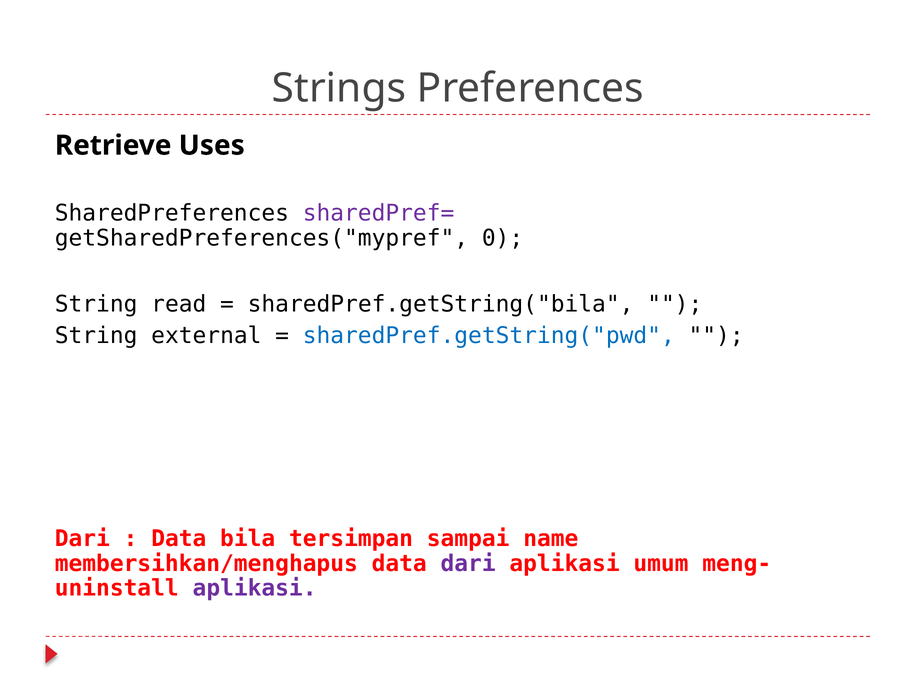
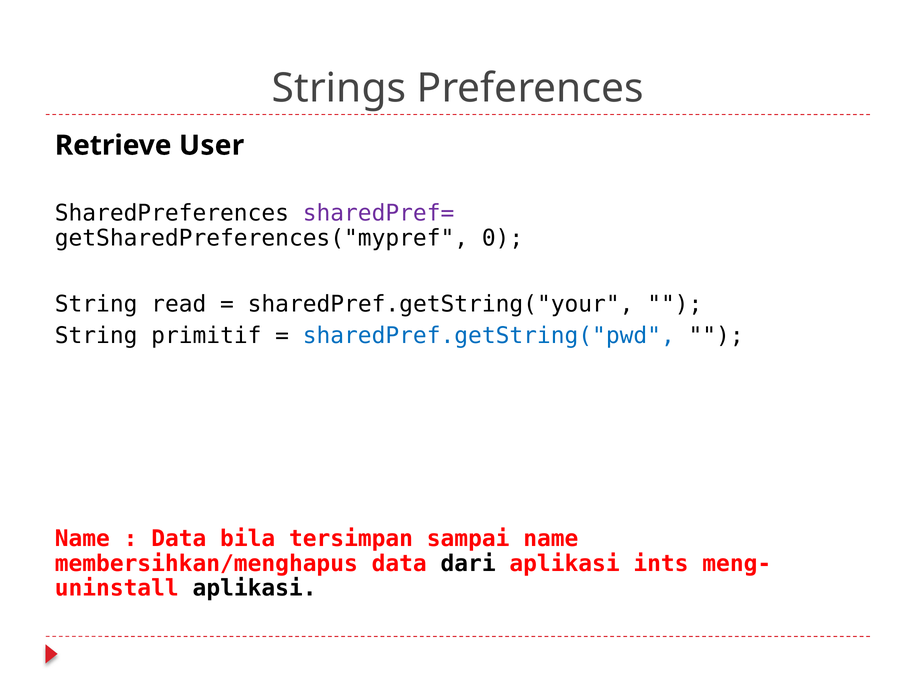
Uses: Uses -> User
sharedPref.getString("bila: sharedPref.getString("bila -> sharedPref.getString("your
external: external -> primitif
Dari at (82, 539): Dari -> Name
dari at (468, 564) colour: purple -> black
umum: umum -> ints
aplikasi at (255, 588) colour: purple -> black
